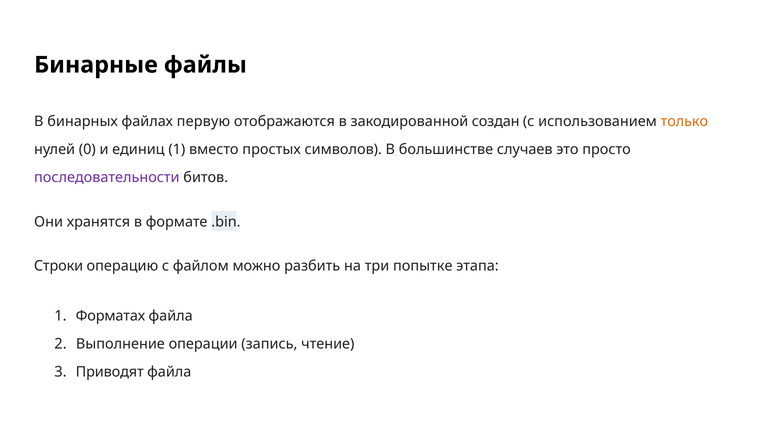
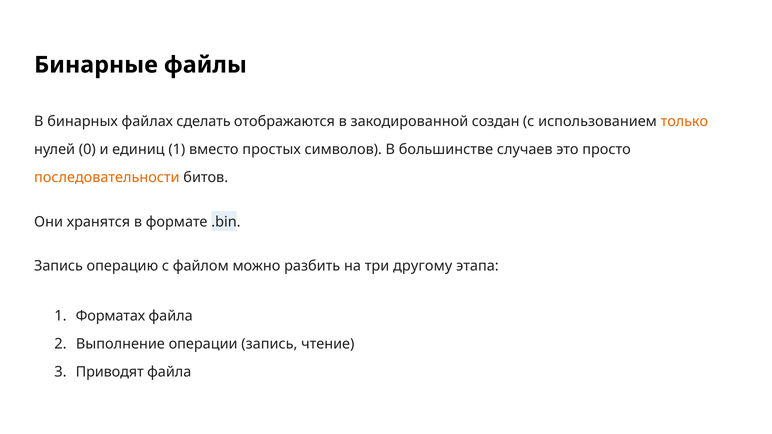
первую: первую -> сделать
последовательности colour: purple -> orange
Строки at (59, 266): Строки -> Запись
попытке: попытке -> другому
